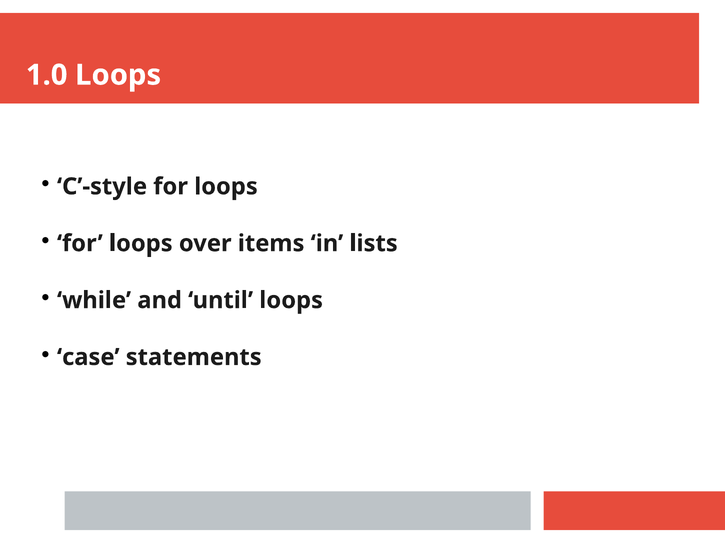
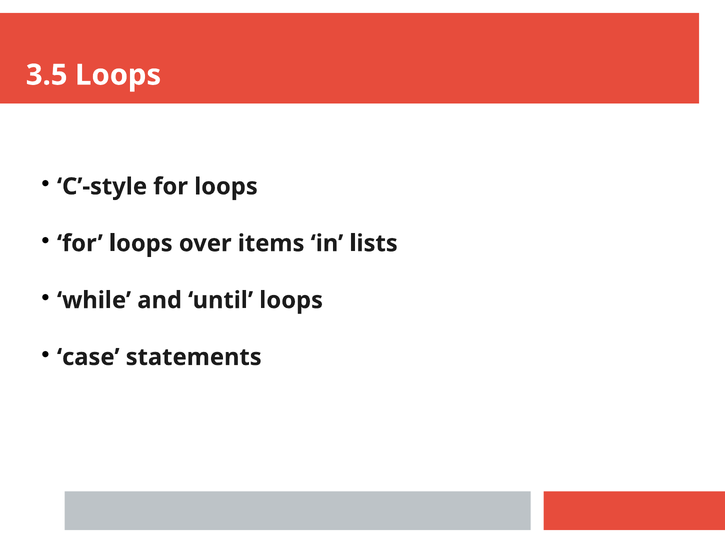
1.0: 1.0 -> 3.5
